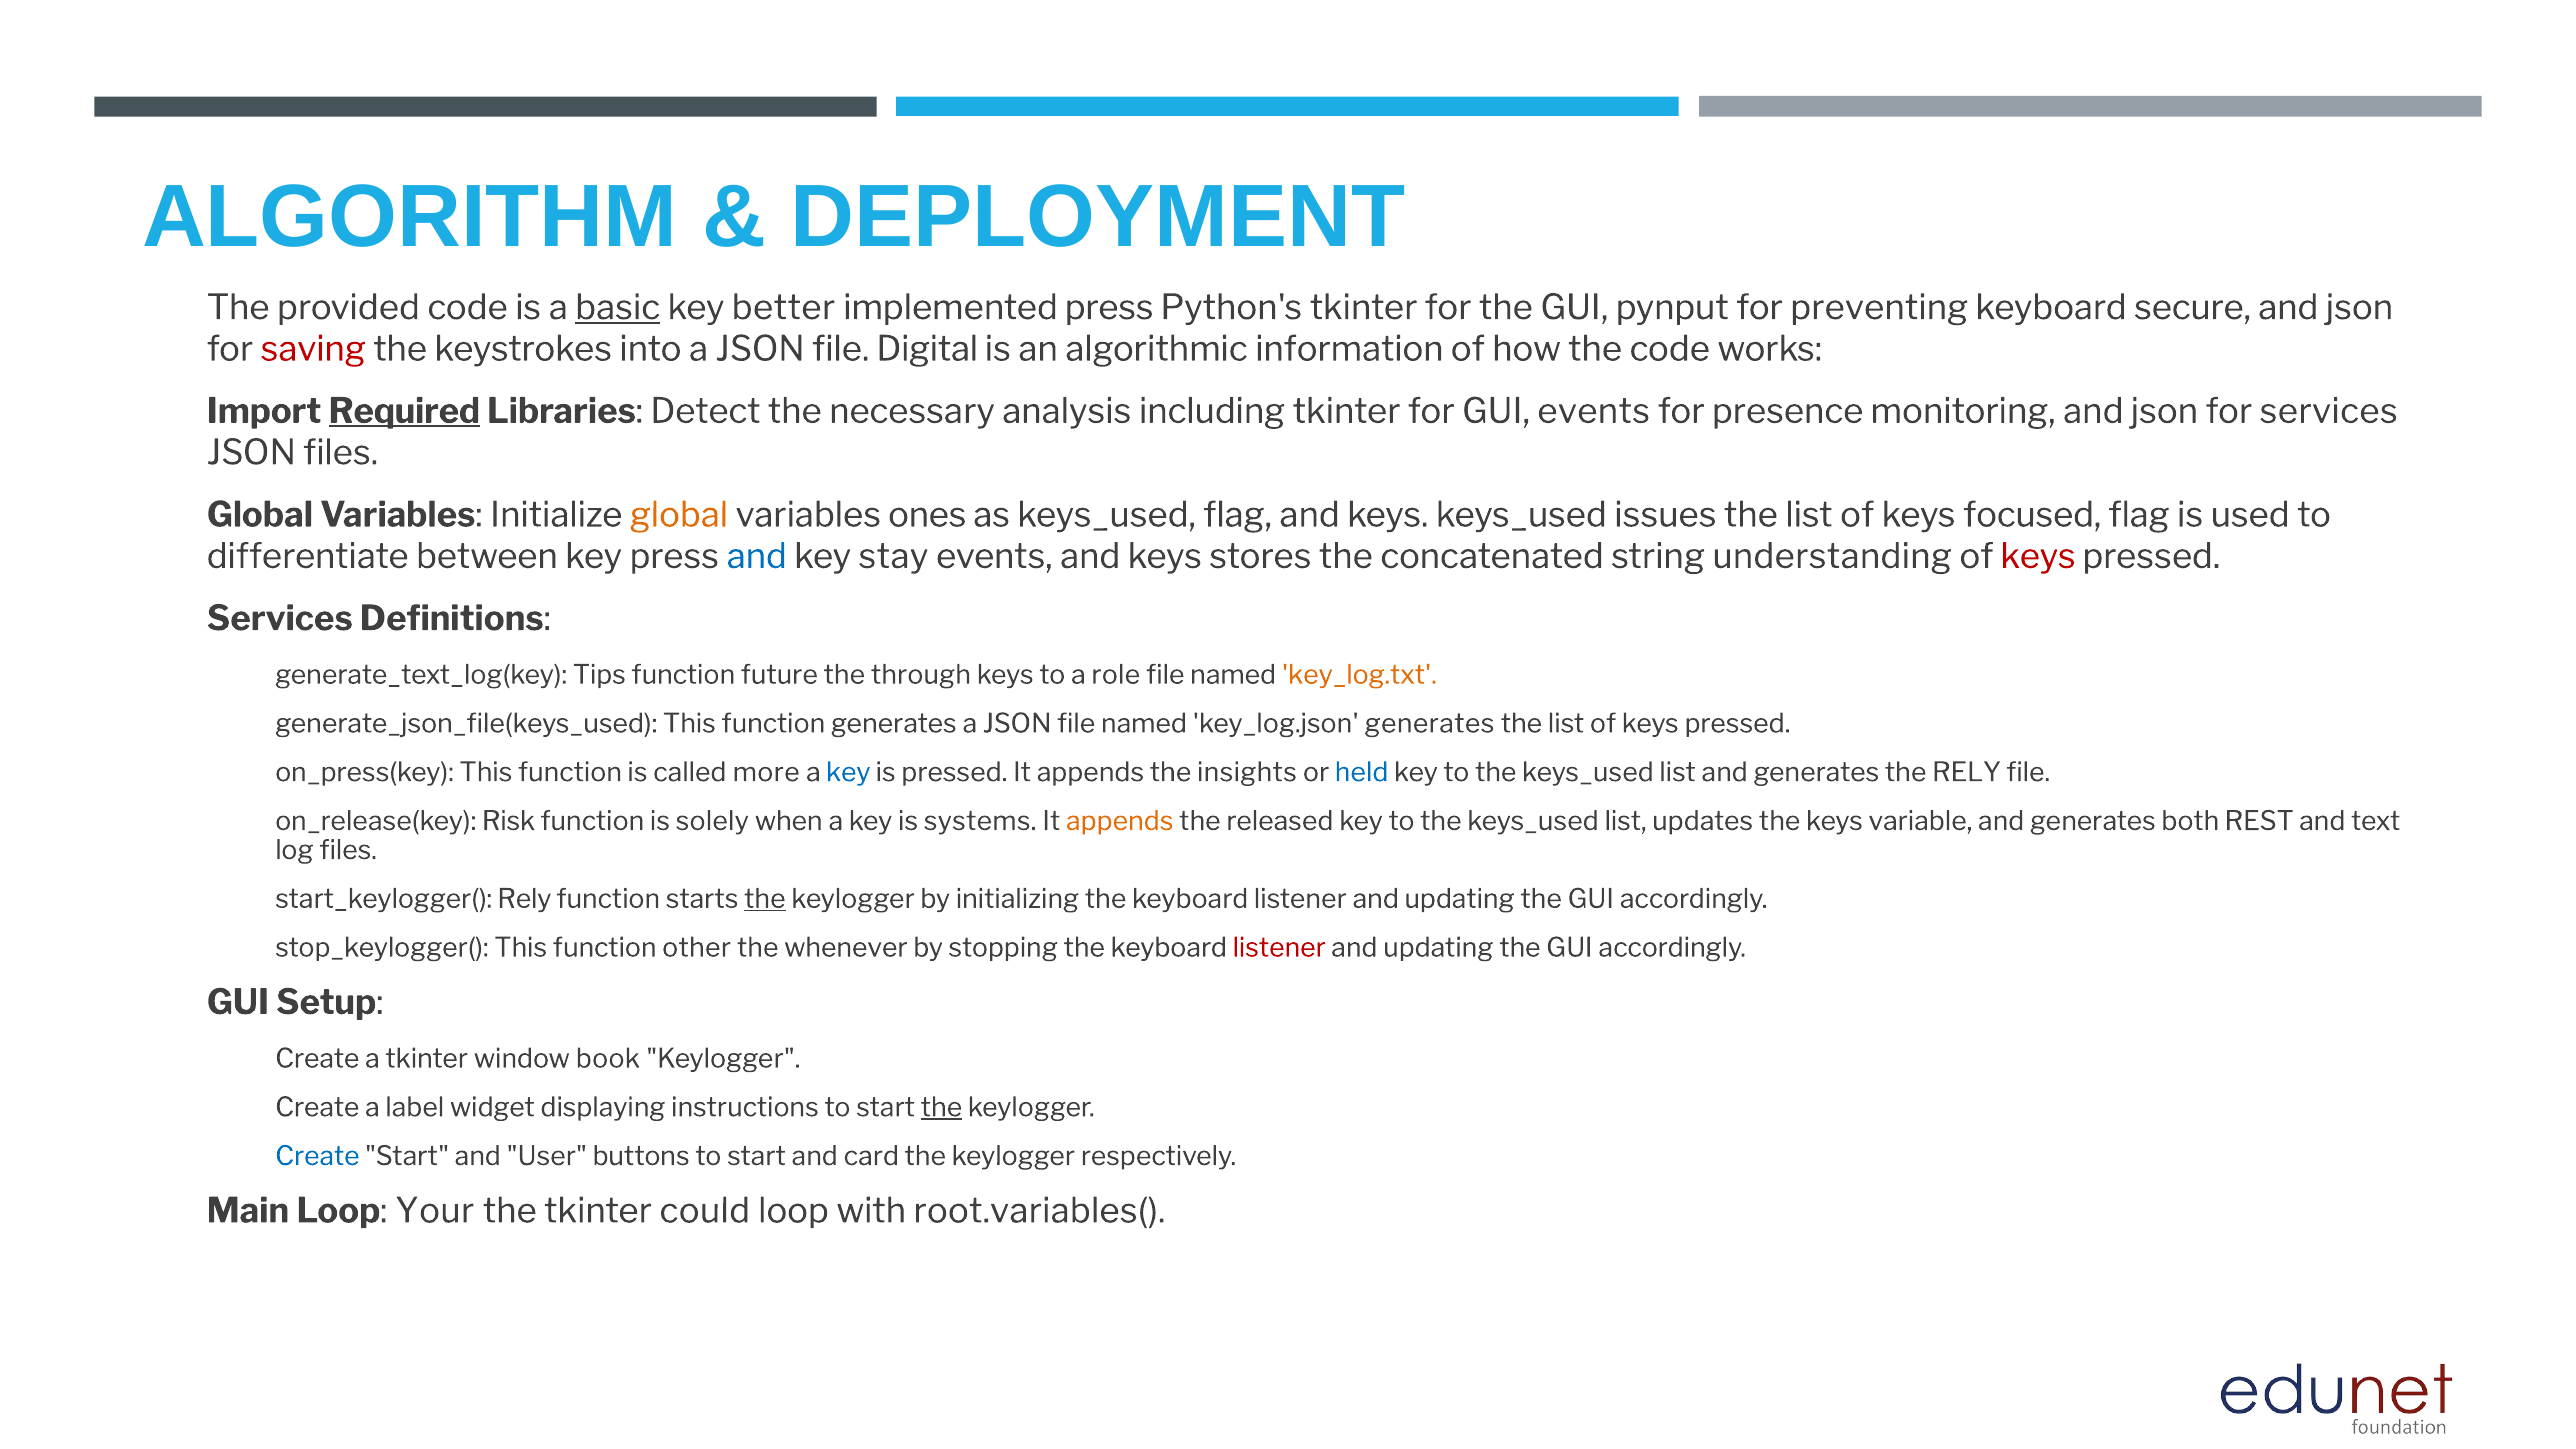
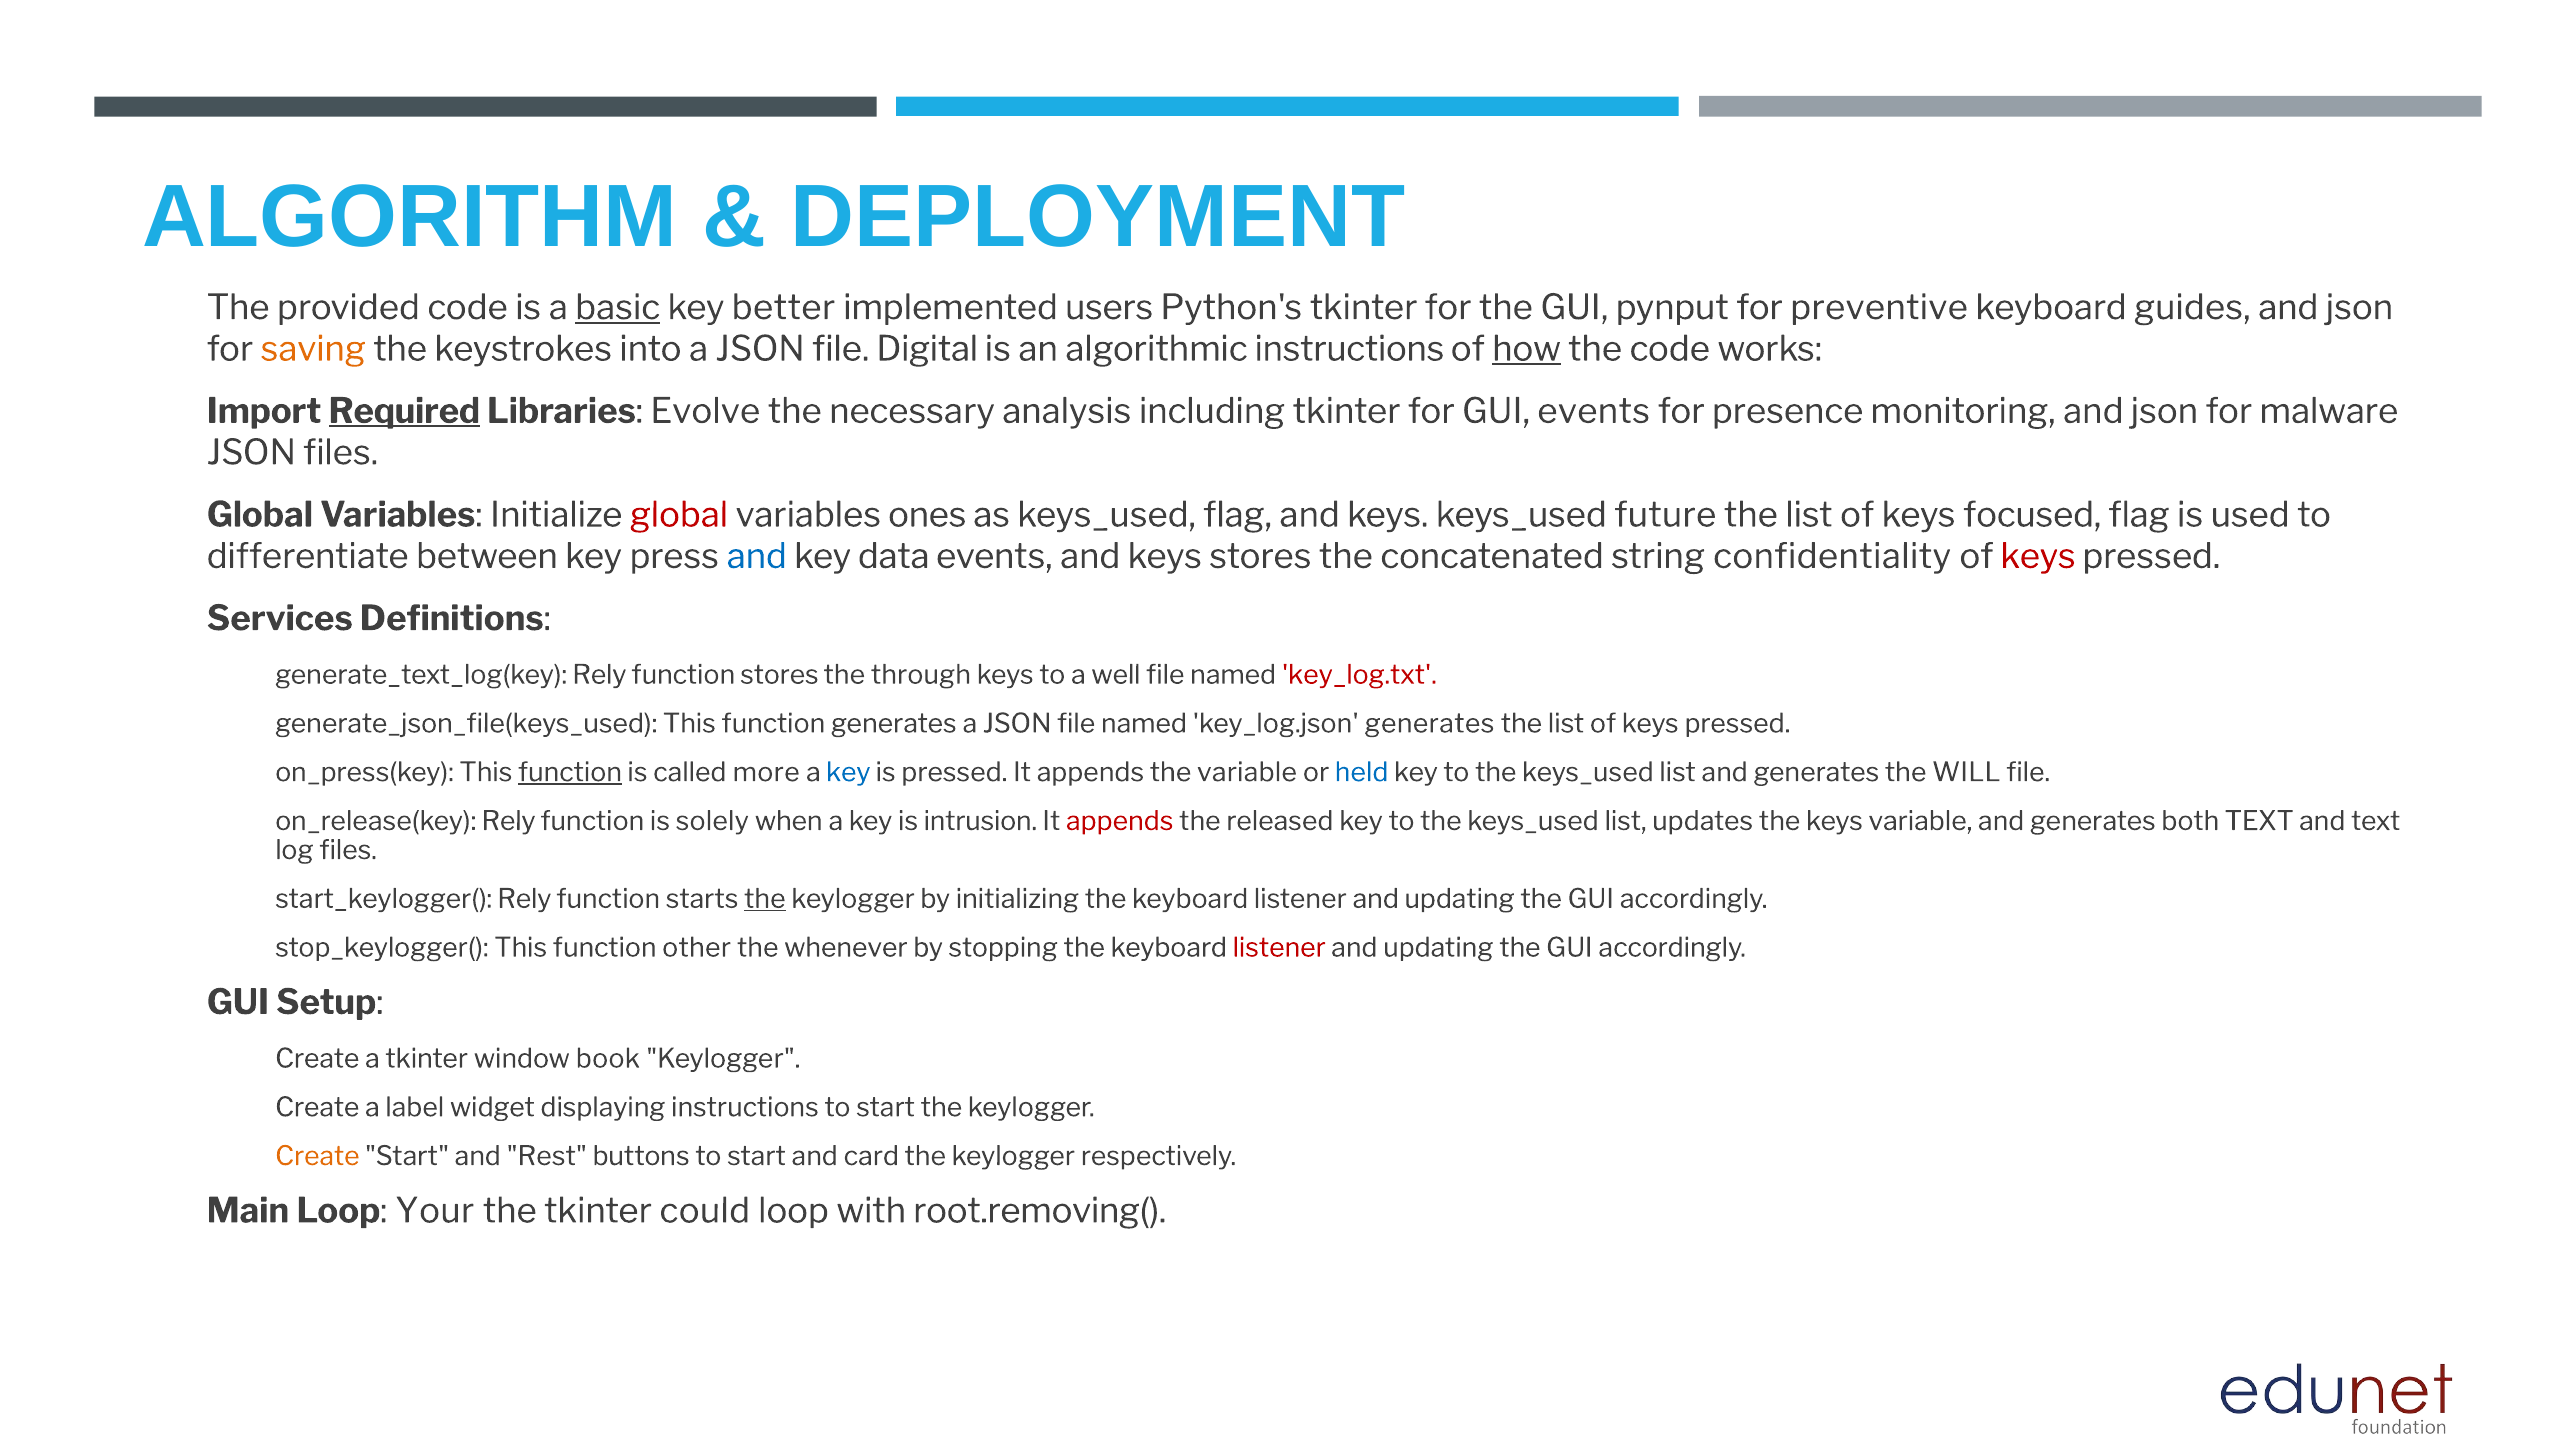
implemented press: press -> users
preventing: preventing -> preventive
secure: secure -> guides
saving colour: red -> orange
algorithmic information: information -> instructions
how underline: none -> present
Detect: Detect -> Evolve
for services: services -> malware
global at (679, 515) colour: orange -> red
issues: issues -> future
stay: stay -> data
understanding: understanding -> confidentiality
generate_text_log(key Tips: Tips -> Rely
function future: future -> stores
role: role -> well
key_log.txt colour: orange -> red
function at (570, 772) underline: none -> present
the insights: insights -> variable
the RELY: RELY -> WILL
on_release(key Risk: Risk -> Rely
systems: systems -> intrusion
appends at (1120, 821) colour: orange -> red
both REST: REST -> TEXT
the at (941, 1107) underline: present -> none
Create at (317, 1156) colour: blue -> orange
User: User -> Rest
root.variables(: root.variables( -> root.removing(
